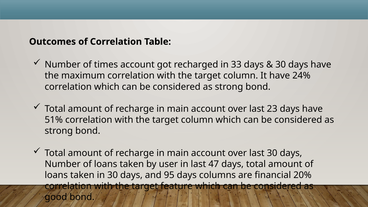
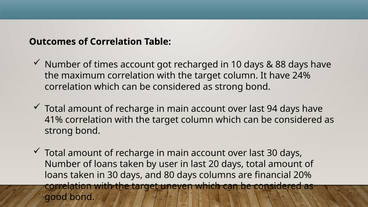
33: 33 -> 10
30 at (281, 65): 30 -> 88
23: 23 -> 94
51%: 51% -> 41%
47: 47 -> 20
95: 95 -> 80
feature: feature -> uneven
